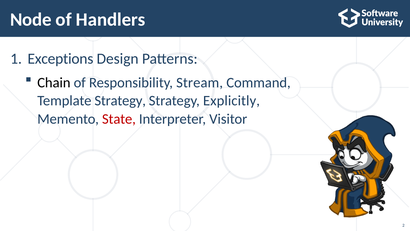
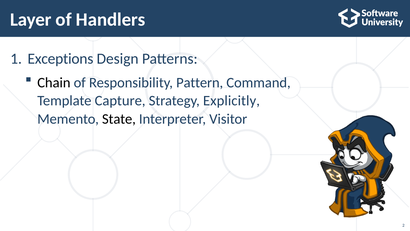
Node: Node -> Layer
Stream: Stream -> Pattern
Template Strategy: Strategy -> Capture
State colour: red -> black
